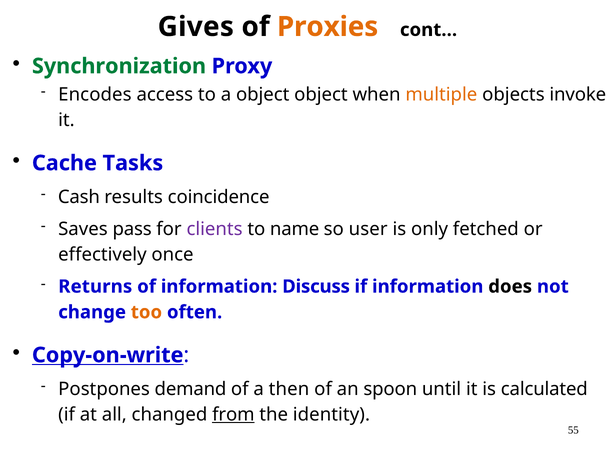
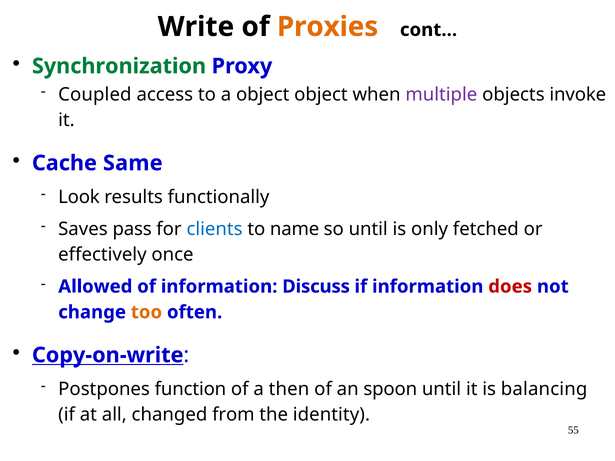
Gives: Gives -> Write
Encodes: Encodes -> Coupled
multiple colour: orange -> purple
Tasks: Tasks -> Same
Cash: Cash -> Look
coincidence: coincidence -> functionally
clients colour: purple -> blue
so user: user -> until
Returns: Returns -> Allowed
does colour: black -> red
demand: demand -> function
calculated: calculated -> balancing
from underline: present -> none
